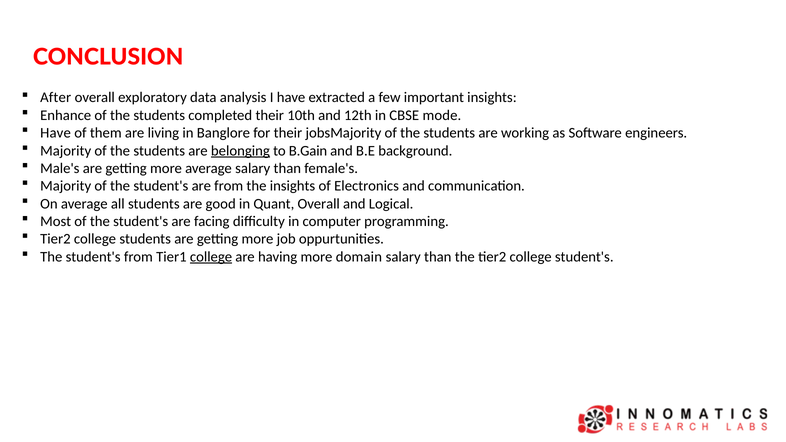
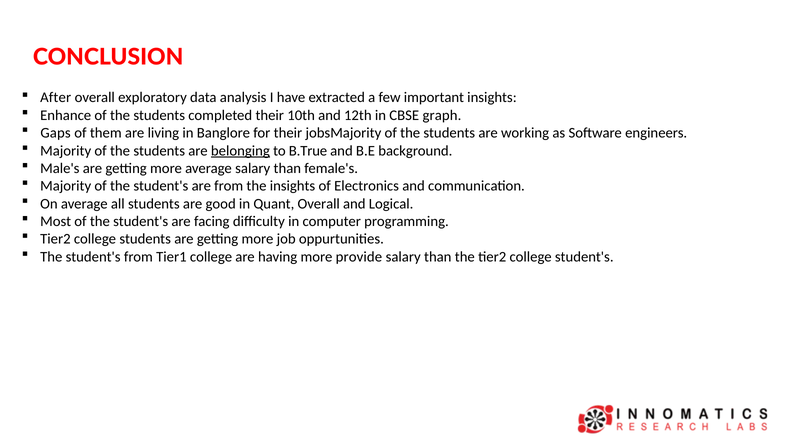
mode: mode -> graph
Have at (56, 133): Have -> Gaps
B.Gain: B.Gain -> B.True
college at (211, 257) underline: present -> none
domain: domain -> provide
